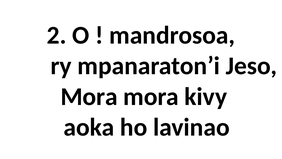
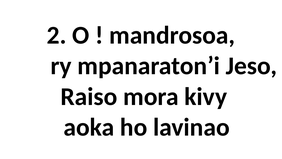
Mora at (89, 96): Mora -> Raiso
